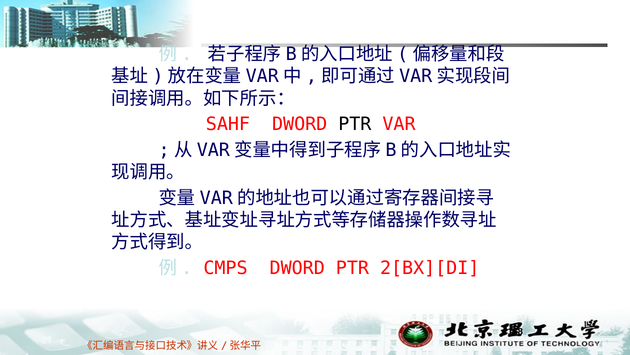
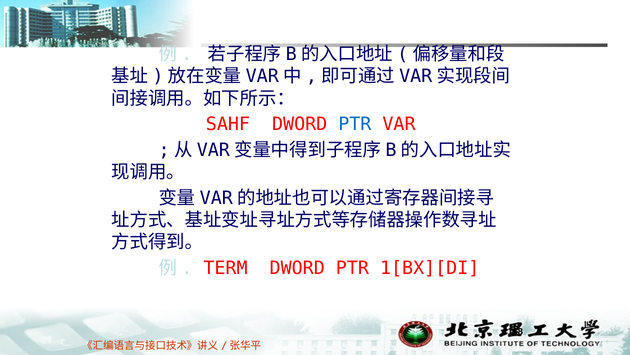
PTR at (355, 124) colour: black -> blue
CMPS: CMPS -> TERM
2[BX][DI: 2[BX][DI -> 1[BX][DI
